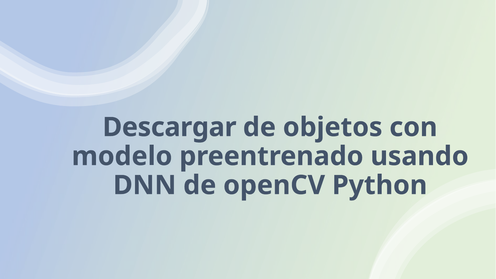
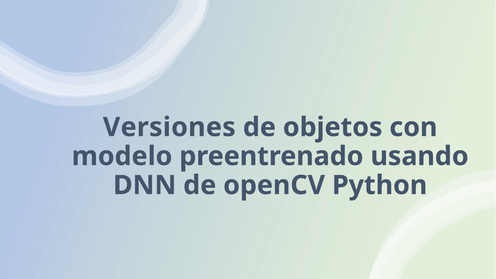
Descargar: Descargar -> Versiones
